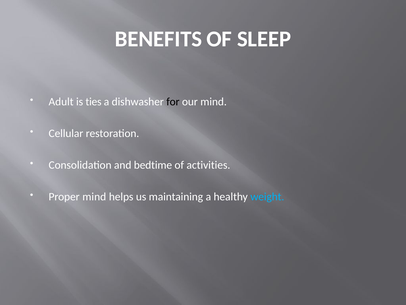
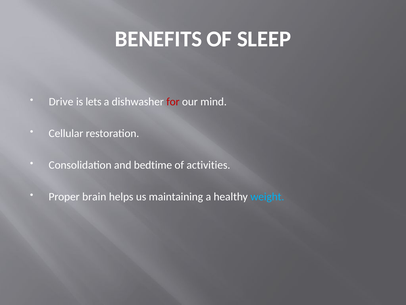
Adult: Adult -> Drive
ties: ties -> lets
for colour: black -> red
Proper mind: mind -> brain
